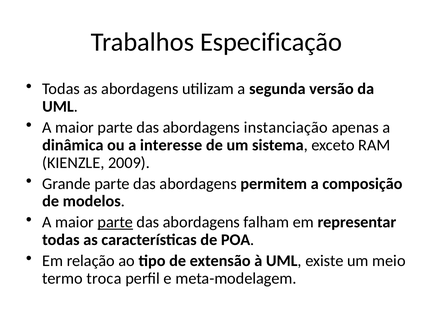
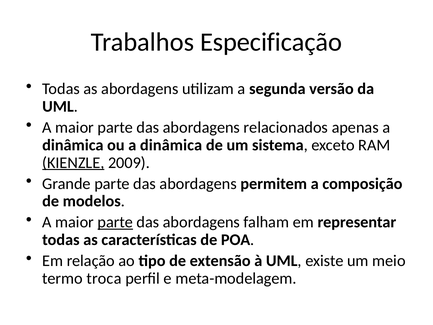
instanciação: instanciação -> relacionados
ou a interesse: interesse -> dinâmica
KIENZLE underline: none -> present
